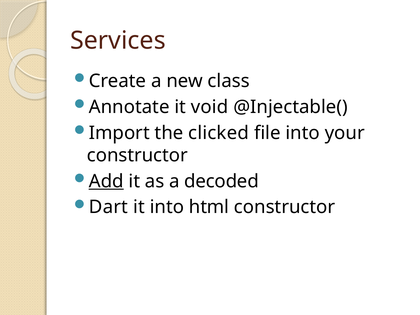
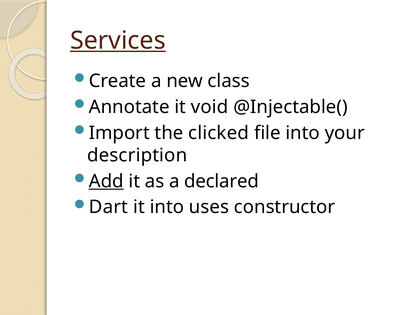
Services underline: none -> present
constructor at (137, 155): constructor -> description
decoded: decoded -> declared
html: html -> uses
